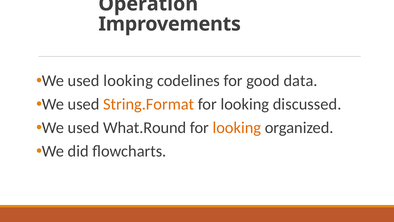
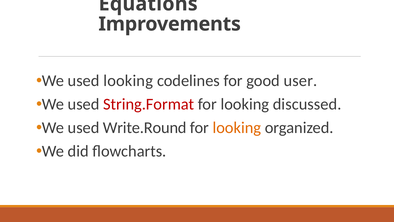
Operation: Operation -> Equations
data: data -> user
String.Format colour: orange -> red
What.Round: What.Round -> Write.Round
